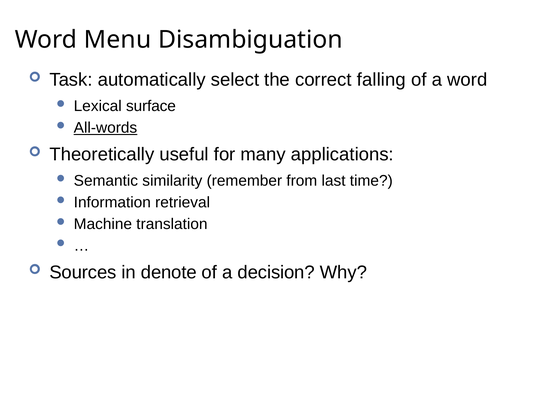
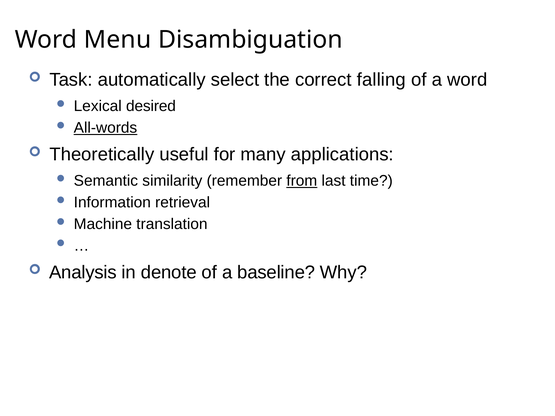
surface: surface -> desired
from underline: none -> present
Sources: Sources -> Analysis
decision: decision -> baseline
